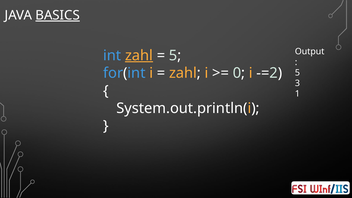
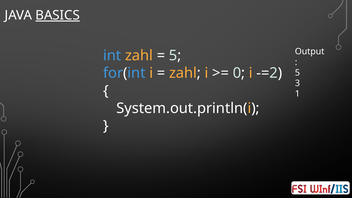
zahl at (139, 55) underline: present -> none
